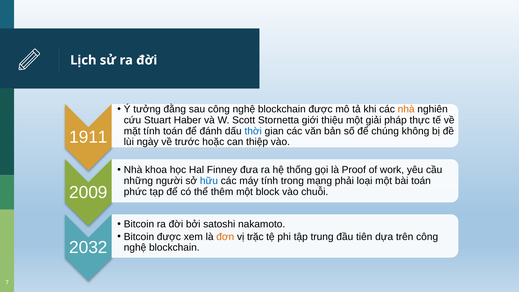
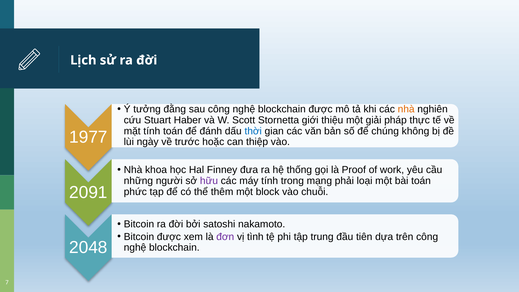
1911: 1911 -> 1977
hữu colour: blue -> purple
2009: 2009 -> 2091
đơn colour: orange -> purple
trặc: trặc -> tình
2032: 2032 -> 2048
